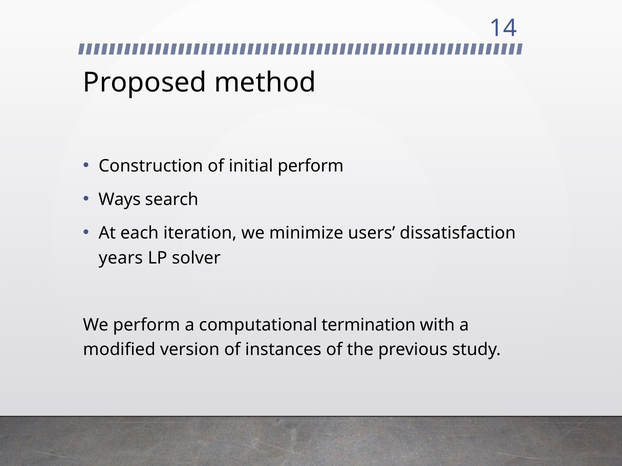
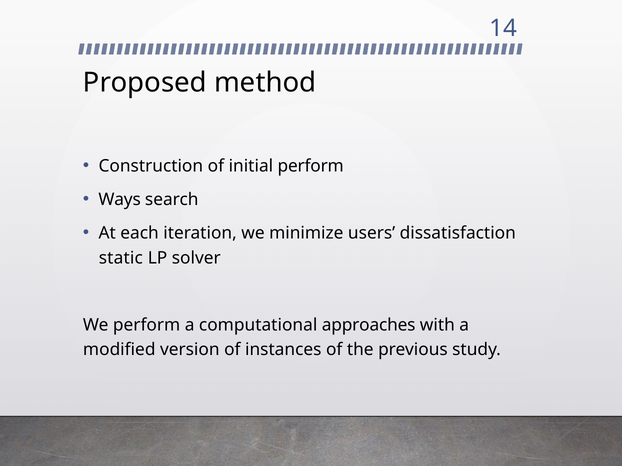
years: years -> static
termination: termination -> approaches
